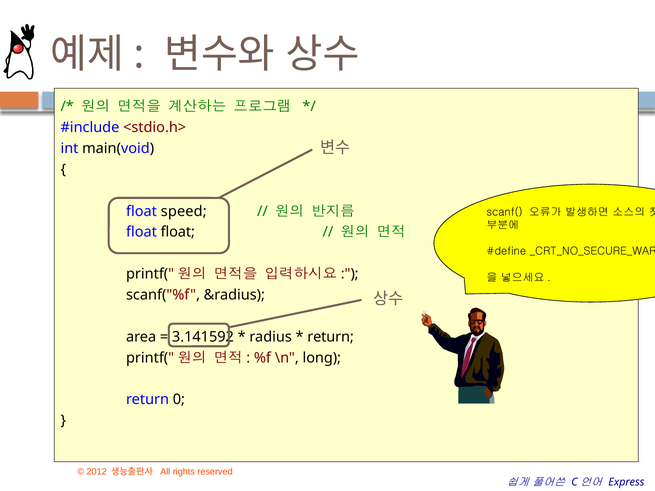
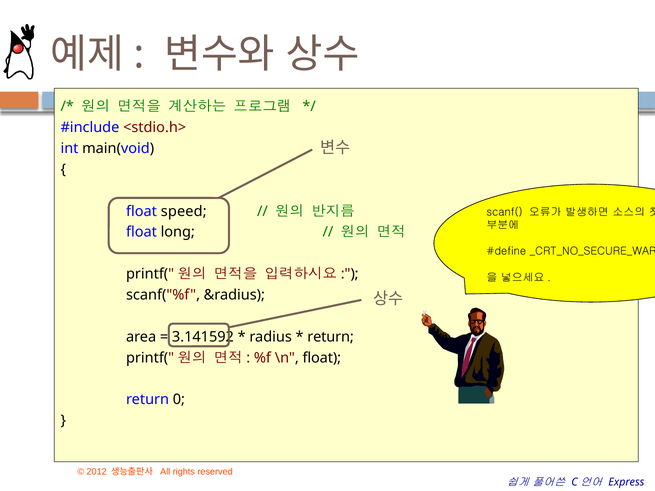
float float: float -> long
\n long: long -> float
